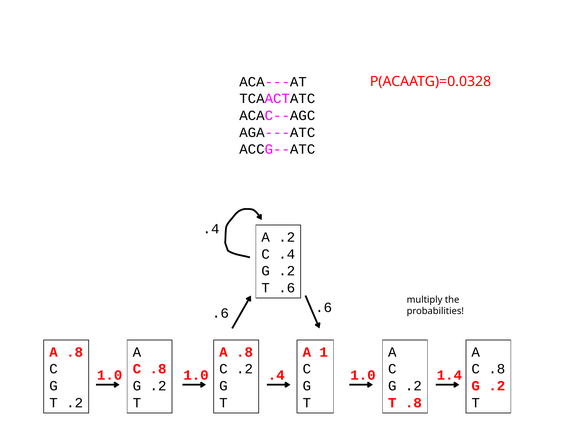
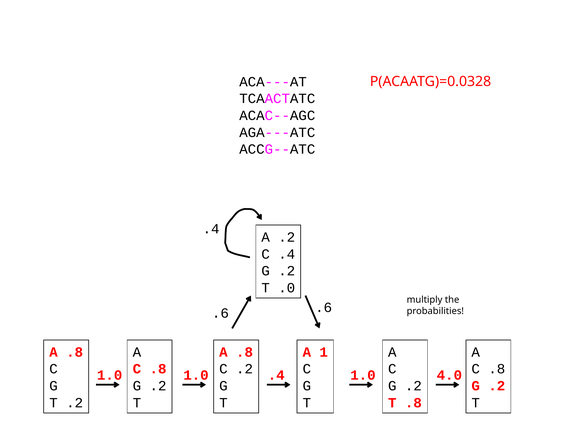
T .6: .6 -> .0
1.4: 1.4 -> 4.0
